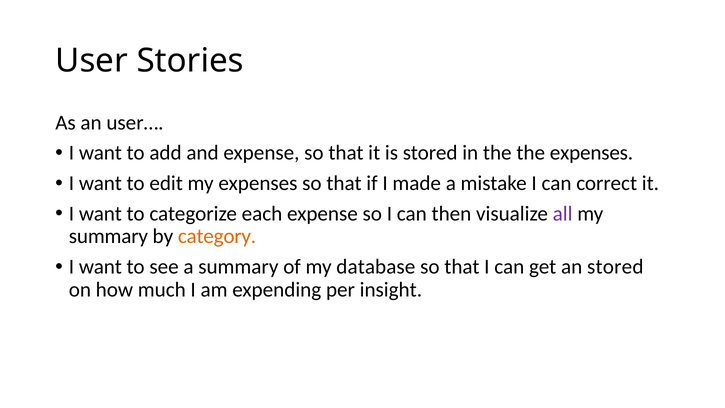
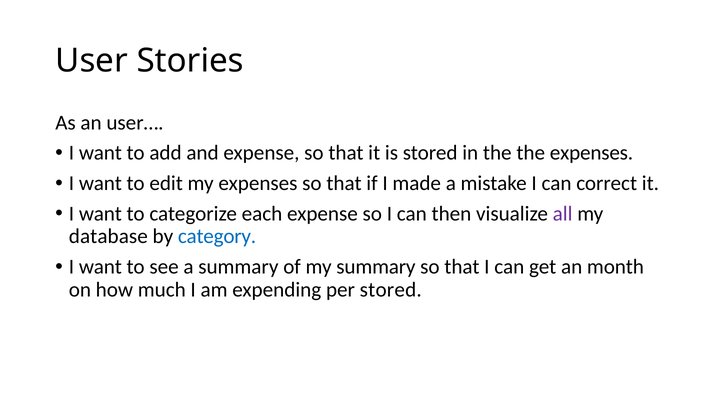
summary at (108, 236): summary -> database
category colour: orange -> blue
my database: database -> summary
an stored: stored -> month
per insight: insight -> stored
